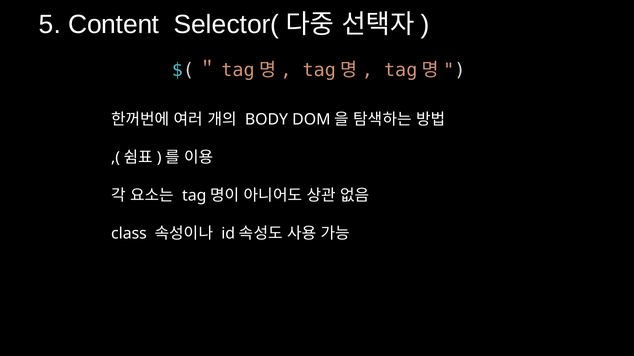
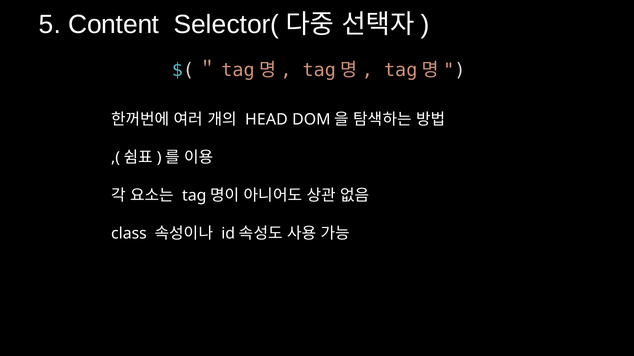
BODY: BODY -> HEAD
